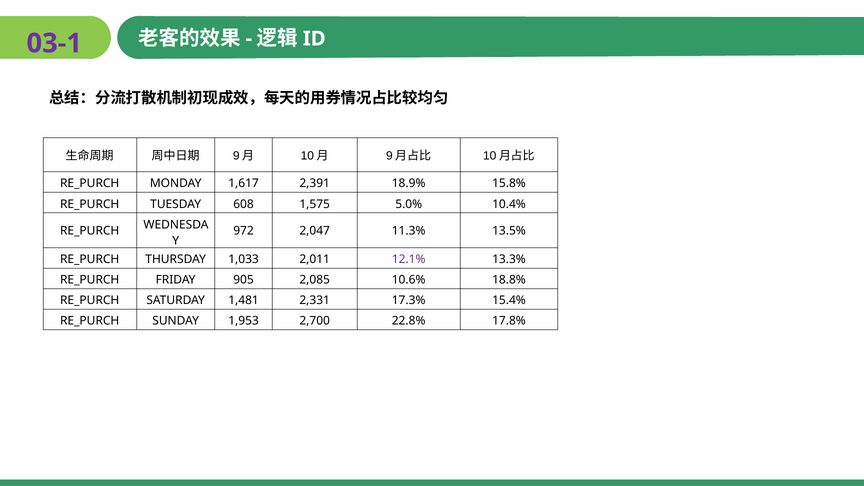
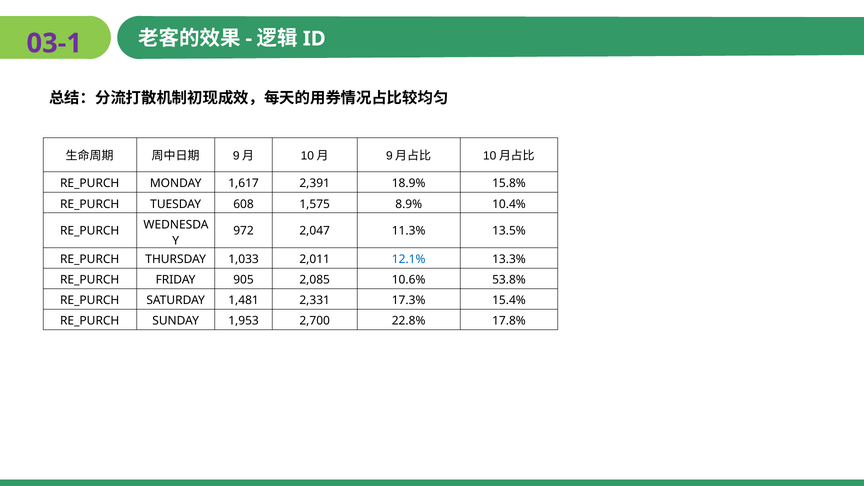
5.0%: 5.0% -> 8.9%
12.1% colour: purple -> blue
18.8%: 18.8% -> 53.8%
